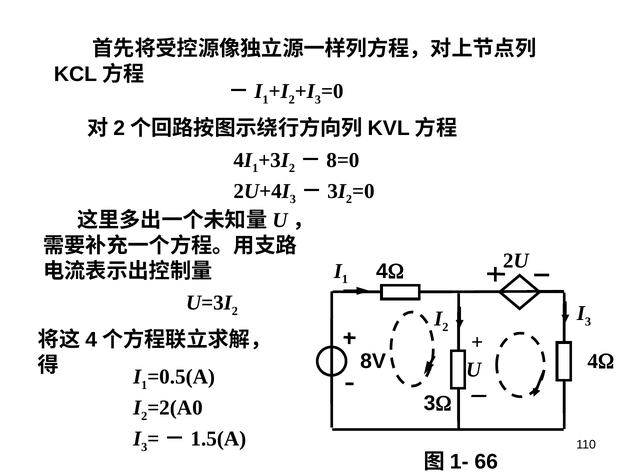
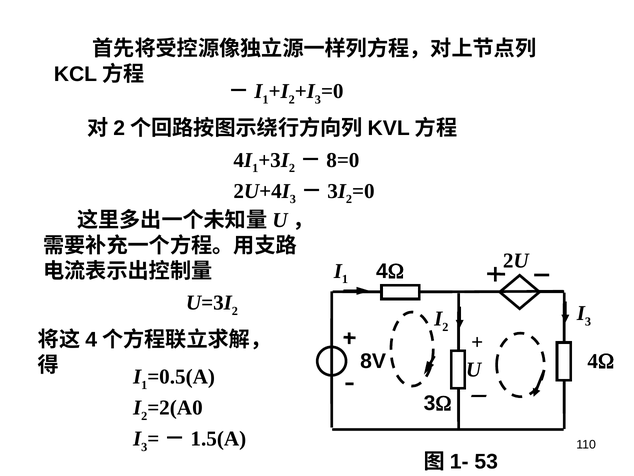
66: 66 -> 53
